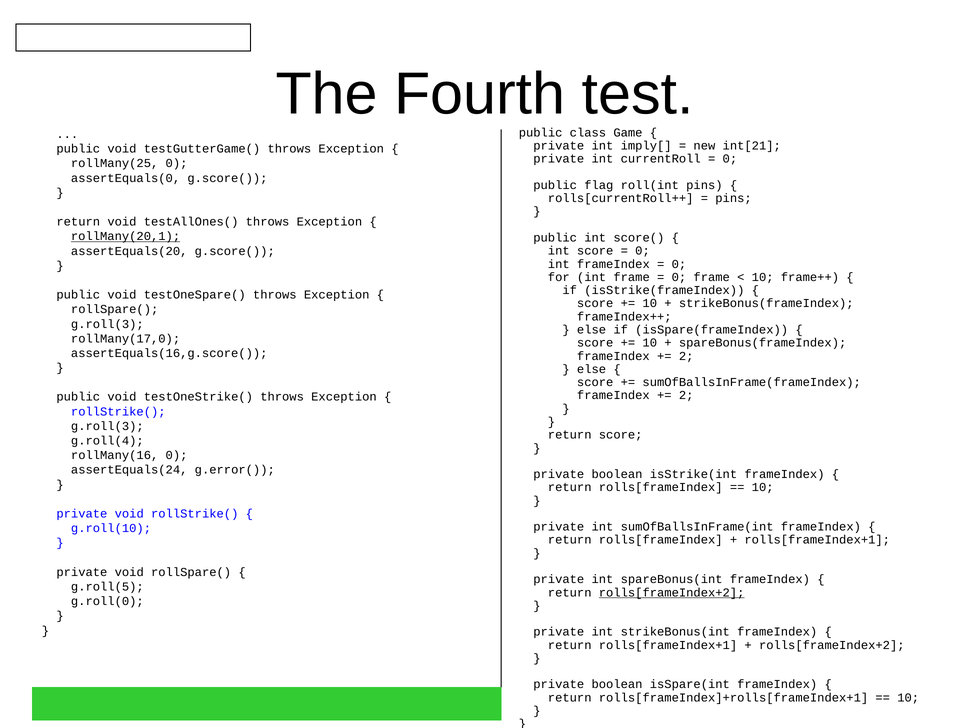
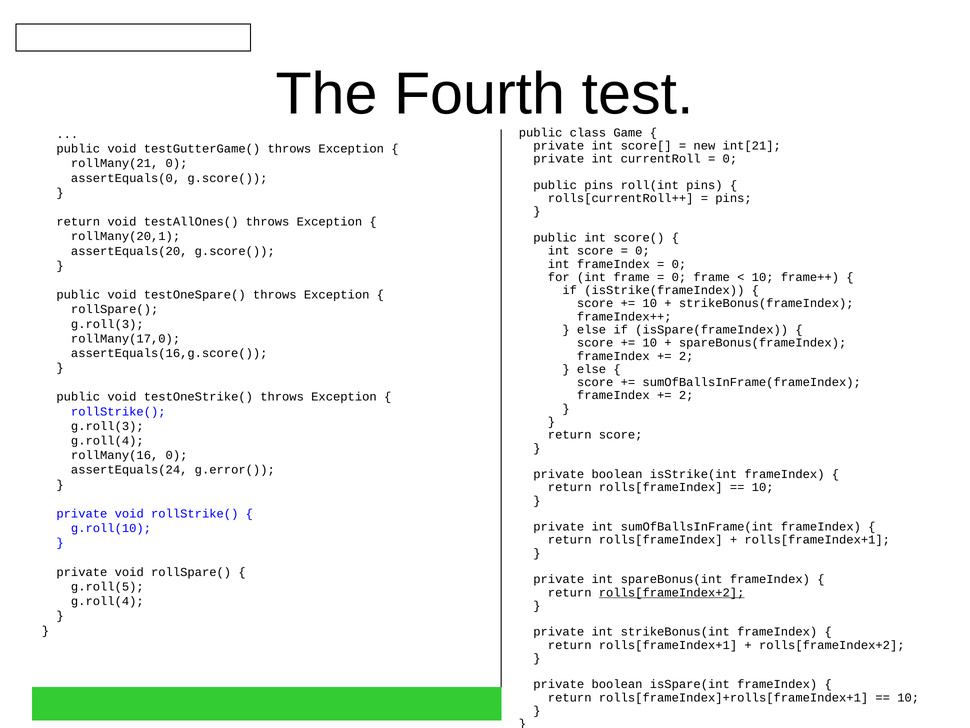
imply[: imply[ -> score[
rollMany(25: rollMany(25 -> rollMany(21
public flag: flag -> pins
rollMany(20,1 underline: present -> none
g.roll(0 at (107, 601): g.roll(0 -> g.roll(4
